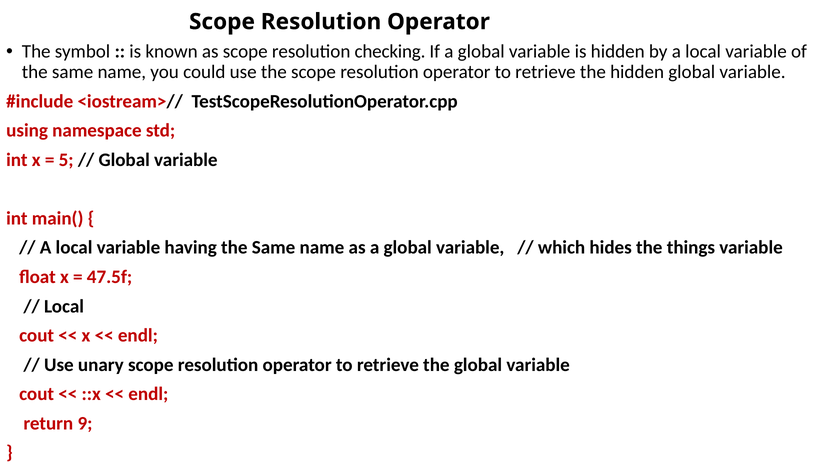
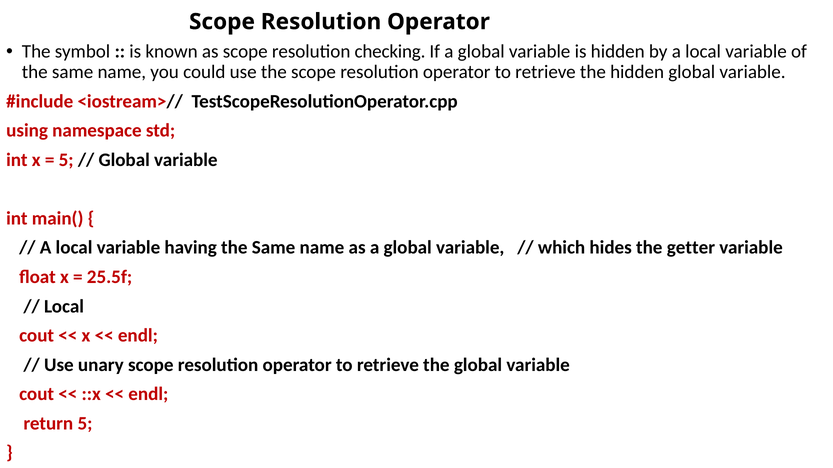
things: things -> getter
47.5f: 47.5f -> 25.5f
return 9: 9 -> 5
